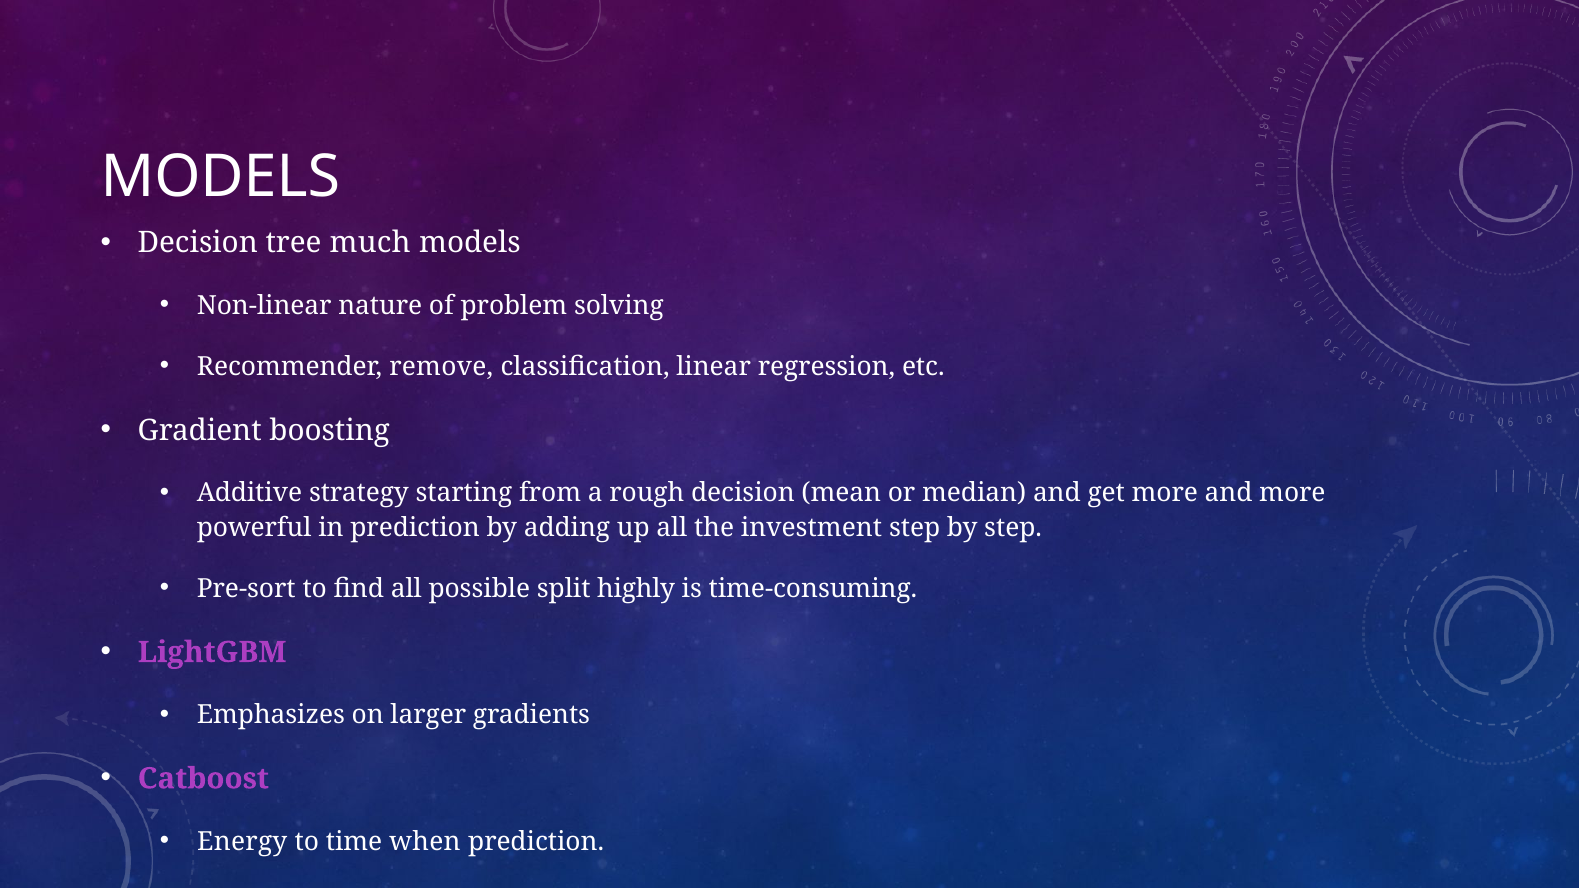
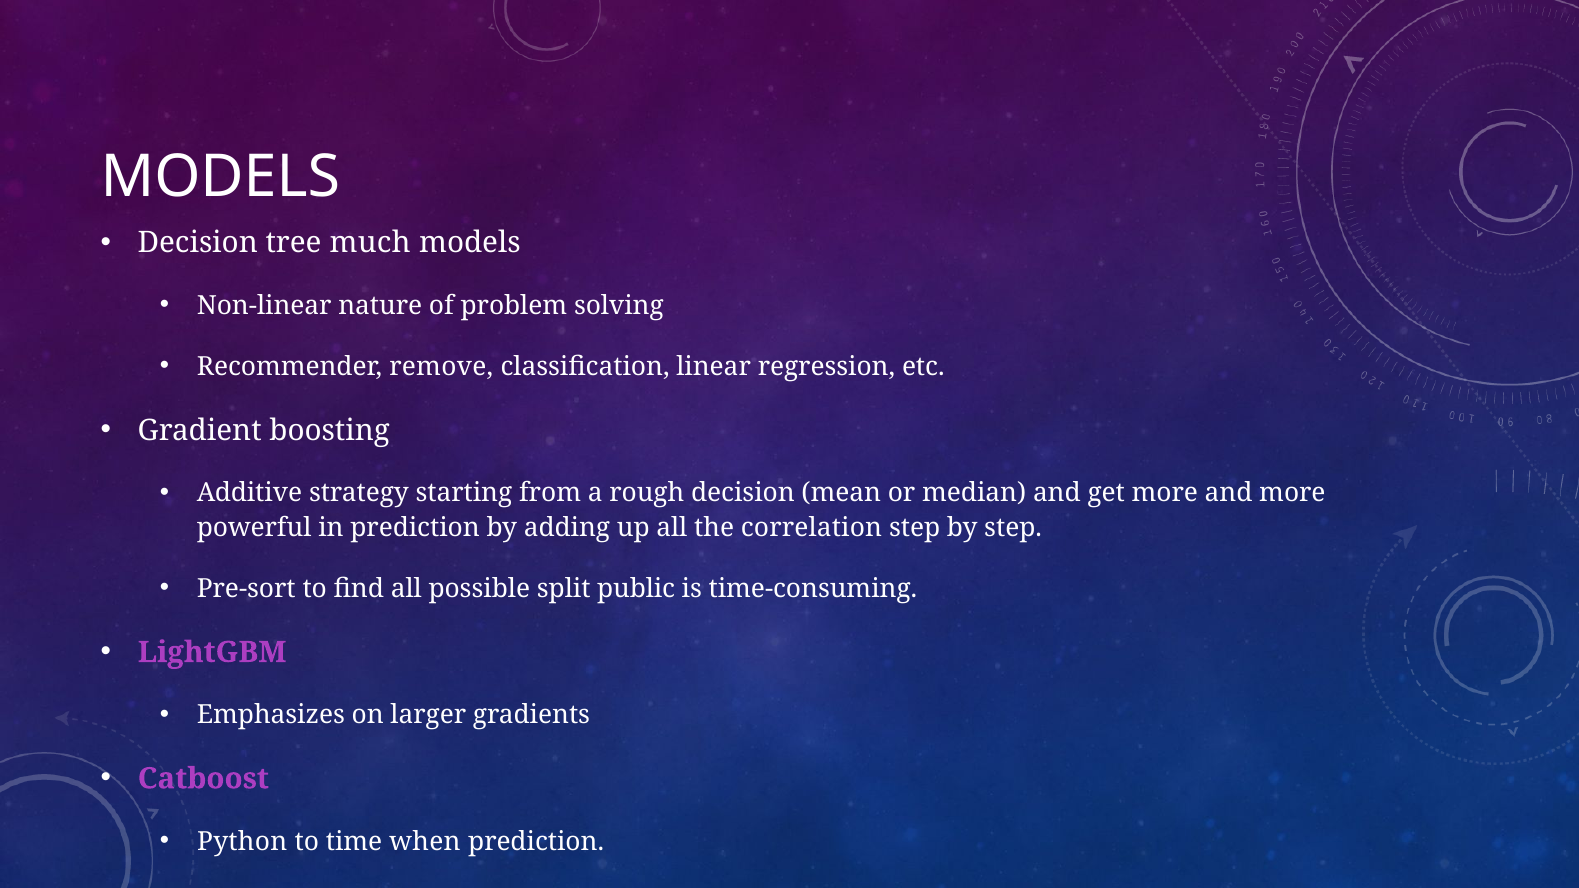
investment: investment -> correlation
highly: highly -> public
Energy: Energy -> Python
